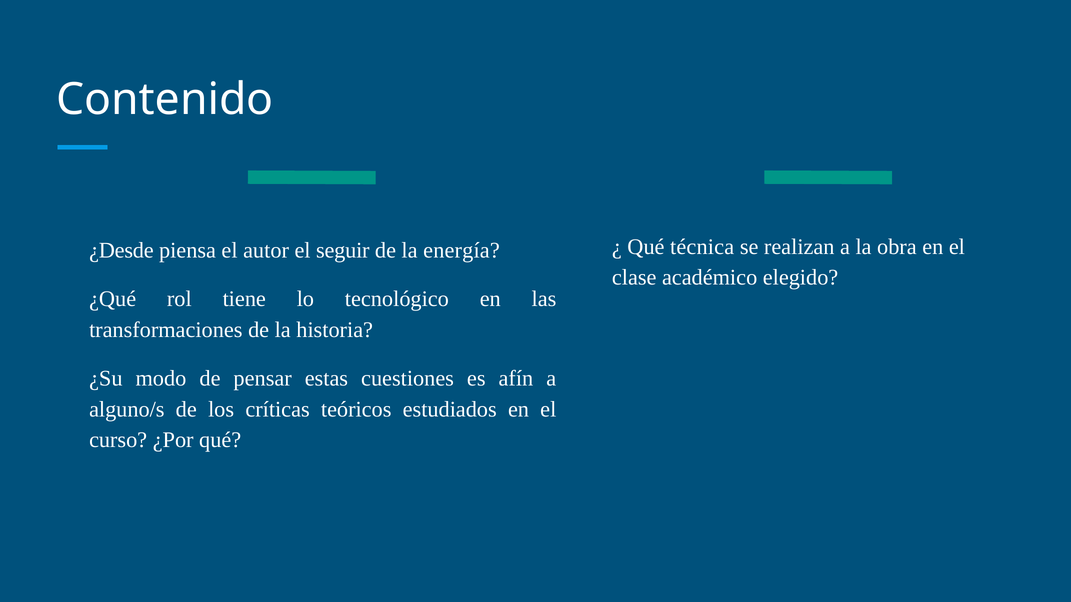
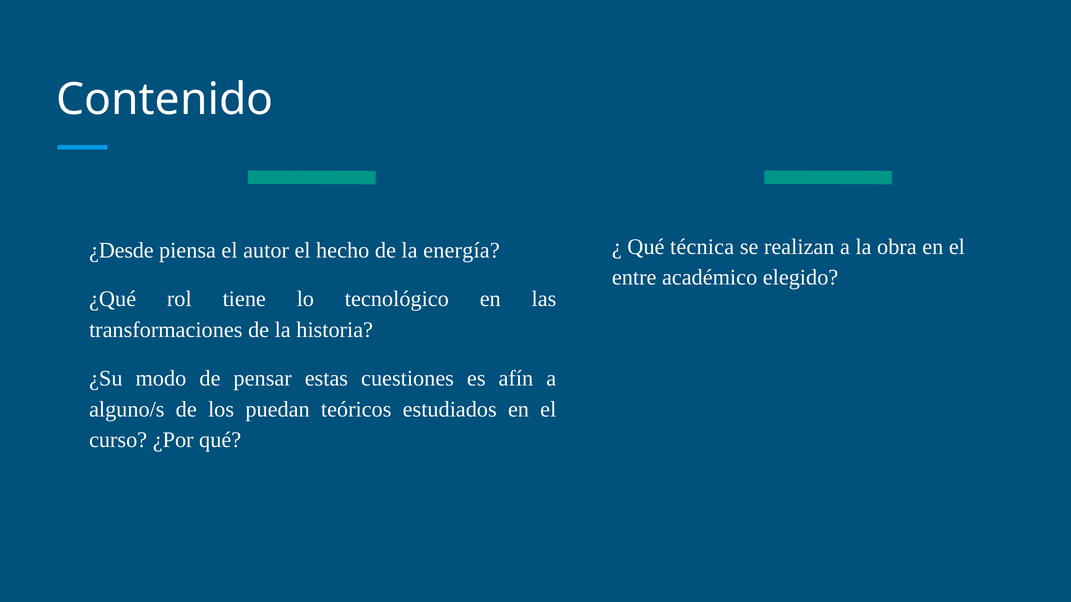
seguir: seguir -> hecho
clase: clase -> entre
críticas: críticas -> puedan
